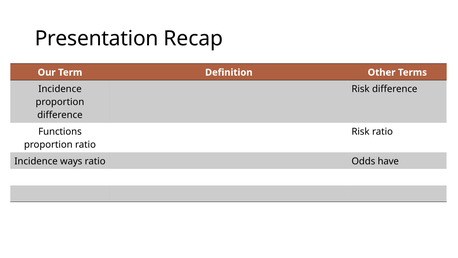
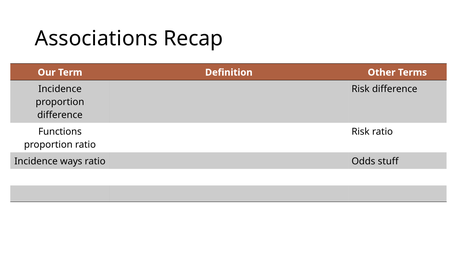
Presentation: Presentation -> Associations
have: have -> stuff
